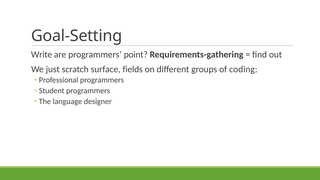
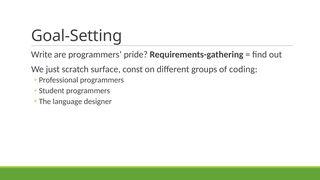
point: point -> pride
fields: fields -> const
